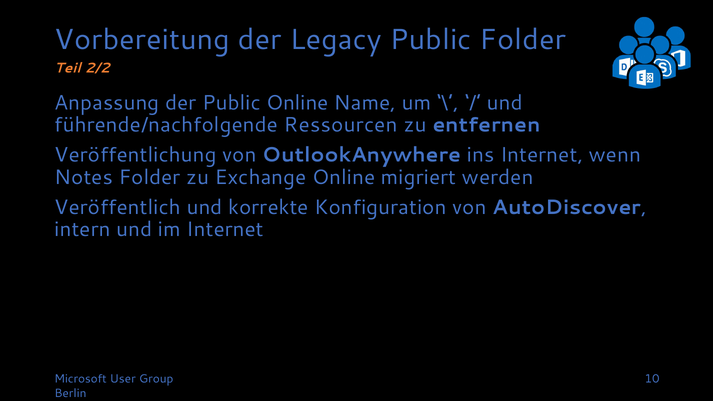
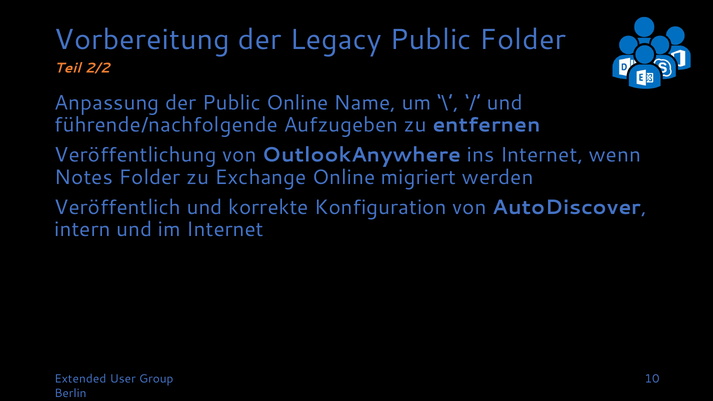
Ressourcen: Ressourcen -> Aufzugeben
Microsoft: Microsoft -> Extended
